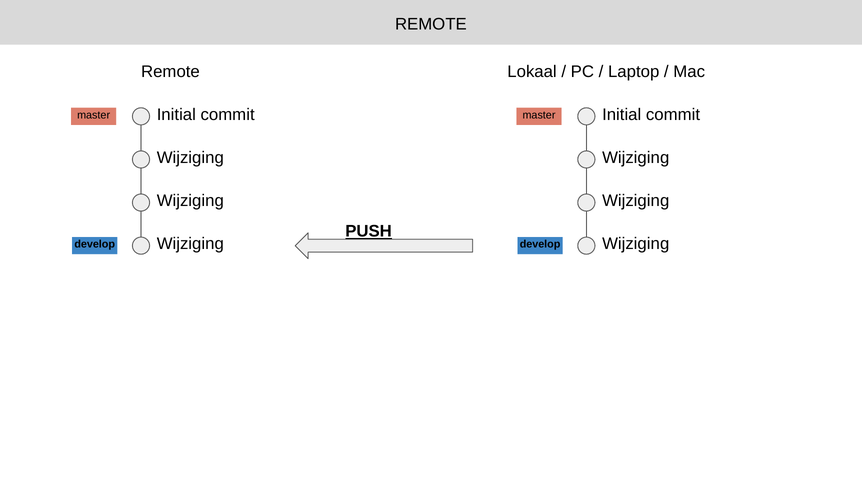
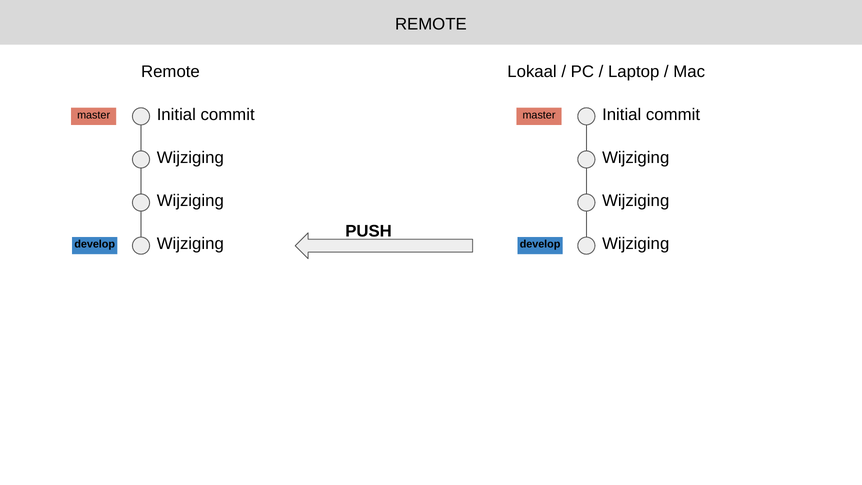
PUSH underline: present -> none
